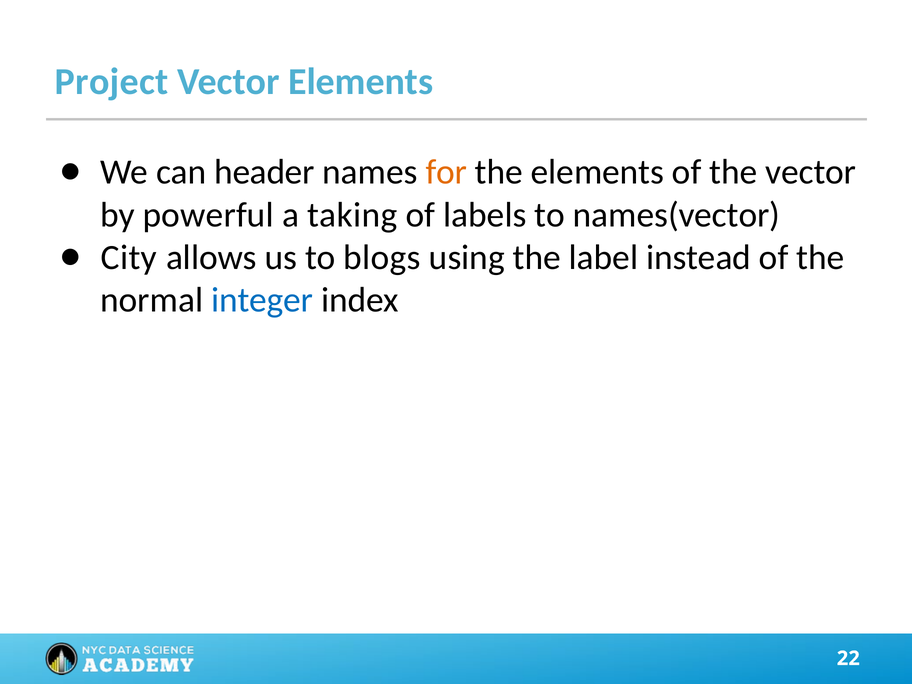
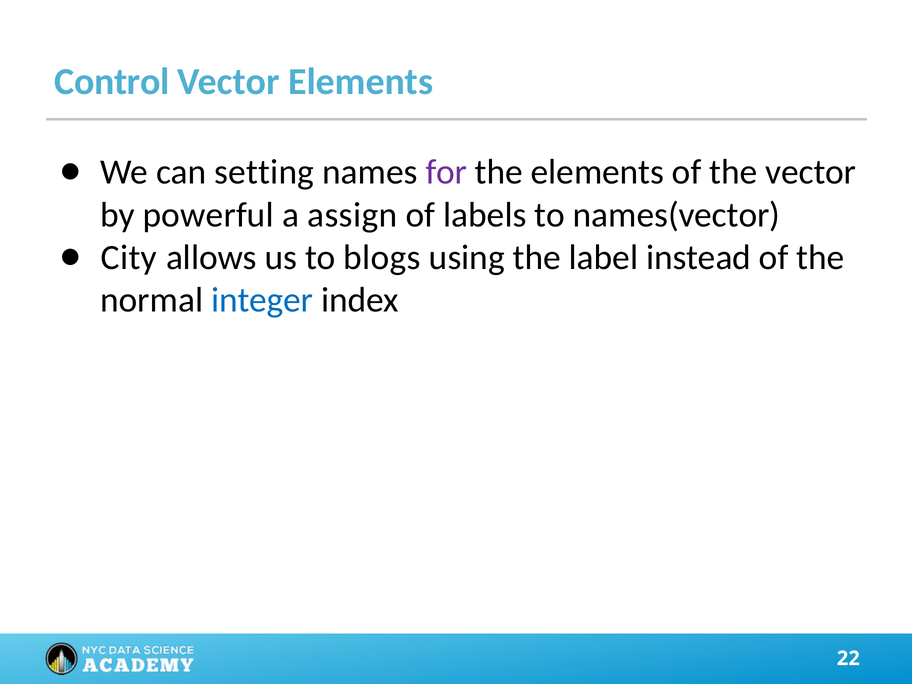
Project: Project -> Control
header: header -> setting
for colour: orange -> purple
taking: taking -> assign
